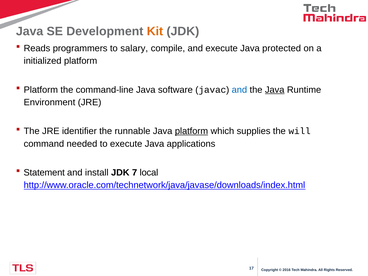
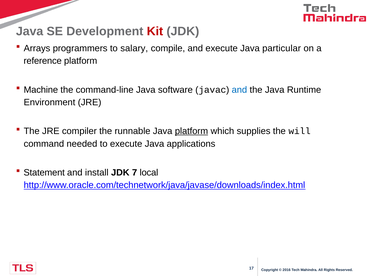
Kit colour: orange -> red
Reads: Reads -> Arrays
protected: protected -> particular
initialized: initialized -> reference
Platform at (41, 90): Platform -> Machine
Java at (275, 90) underline: present -> none
identifier: identifier -> compiler
